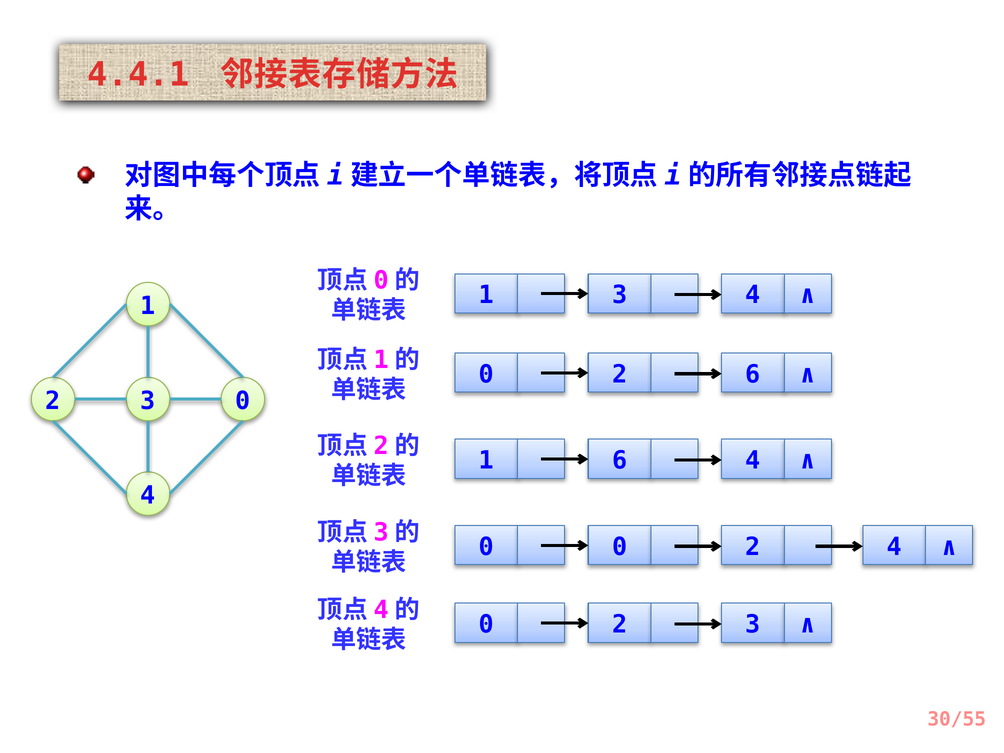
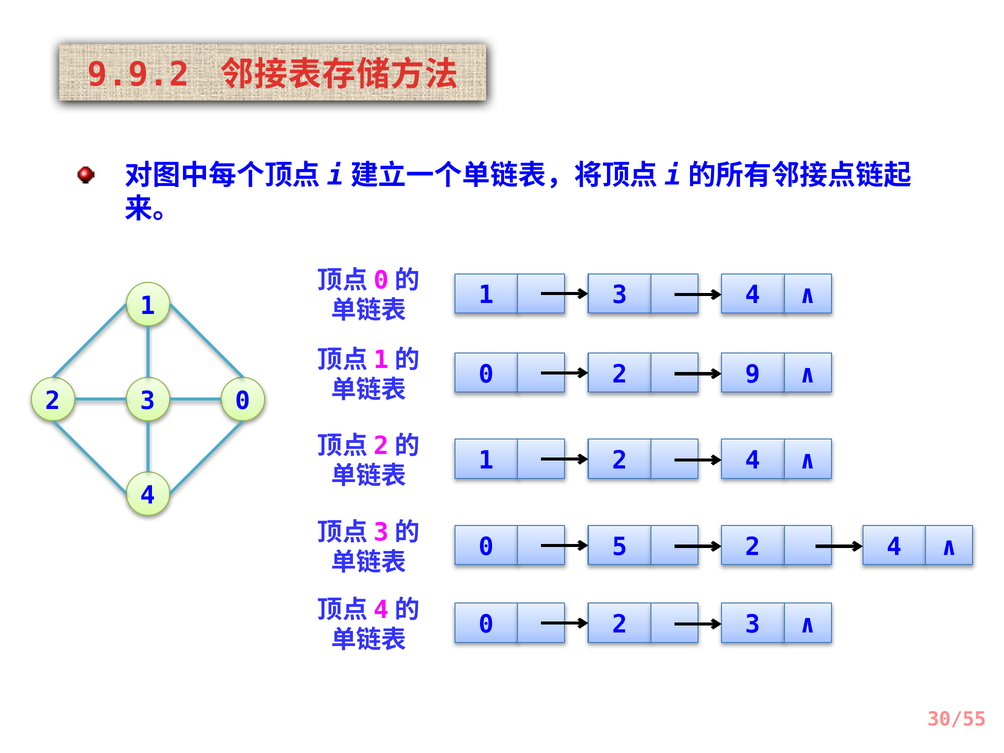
4.4.1: 4.4.1 -> 9.9.2
2 6: 6 -> 9
1 6: 6 -> 2
0 0: 0 -> 5
